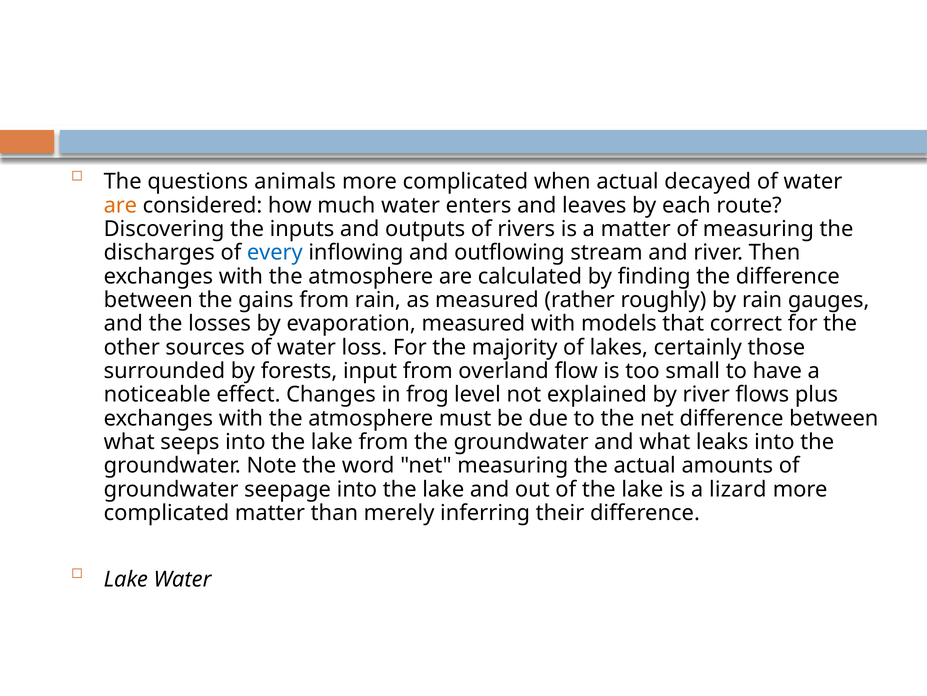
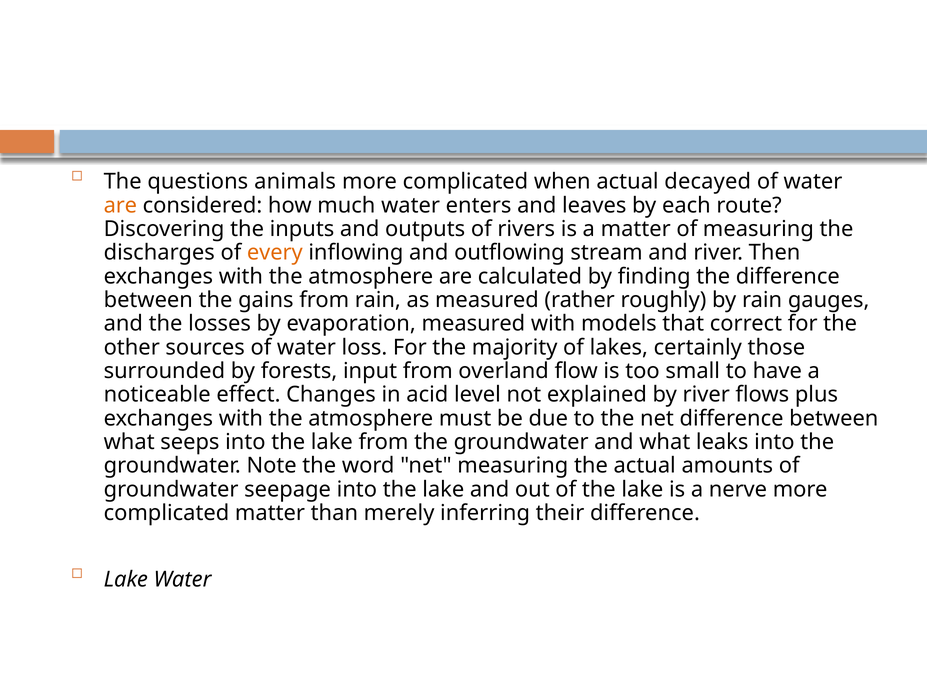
every colour: blue -> orange
frog: frog -> acid
lizard: lizard -> nerve
